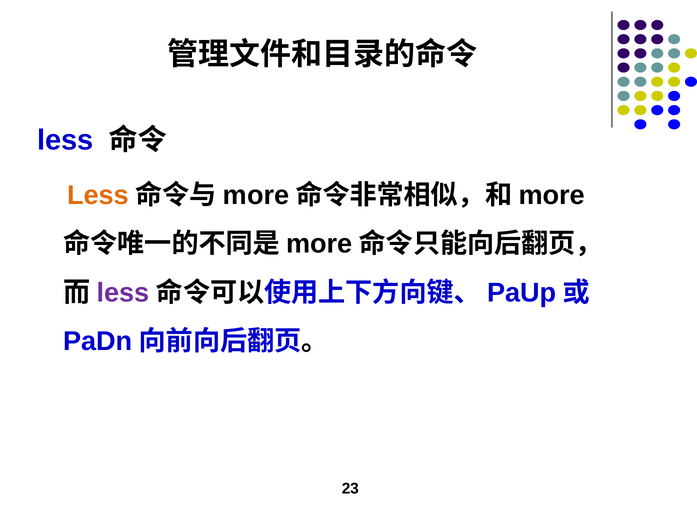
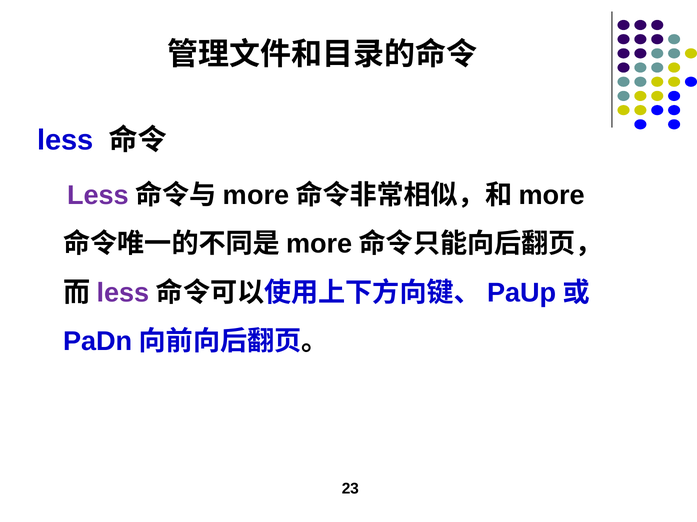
Less at (98, 195) colour: orange -> purple
